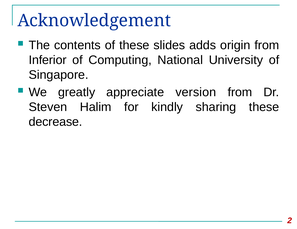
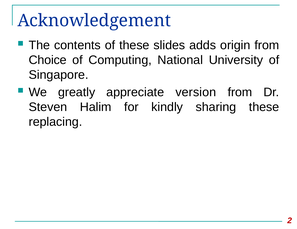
Inferior: Inferior -> Choice
decrease: decrease -> replacing
